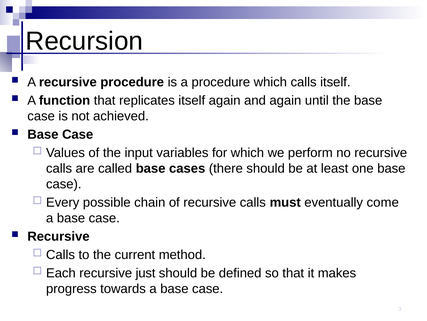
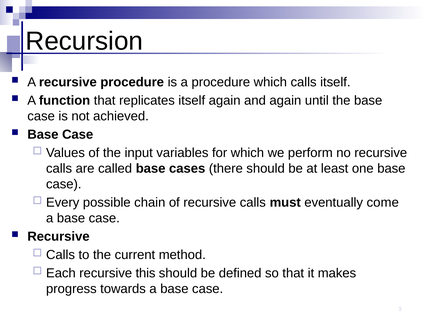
just: just -> this
